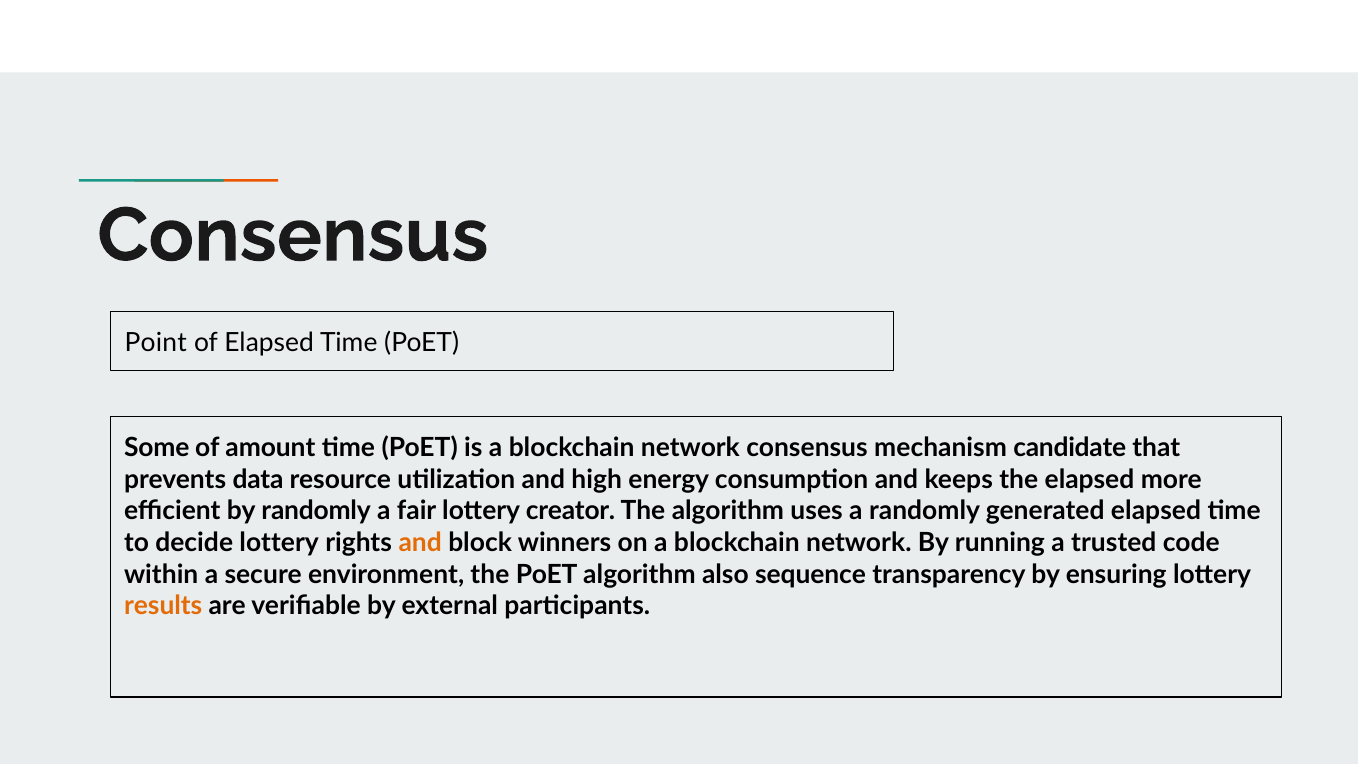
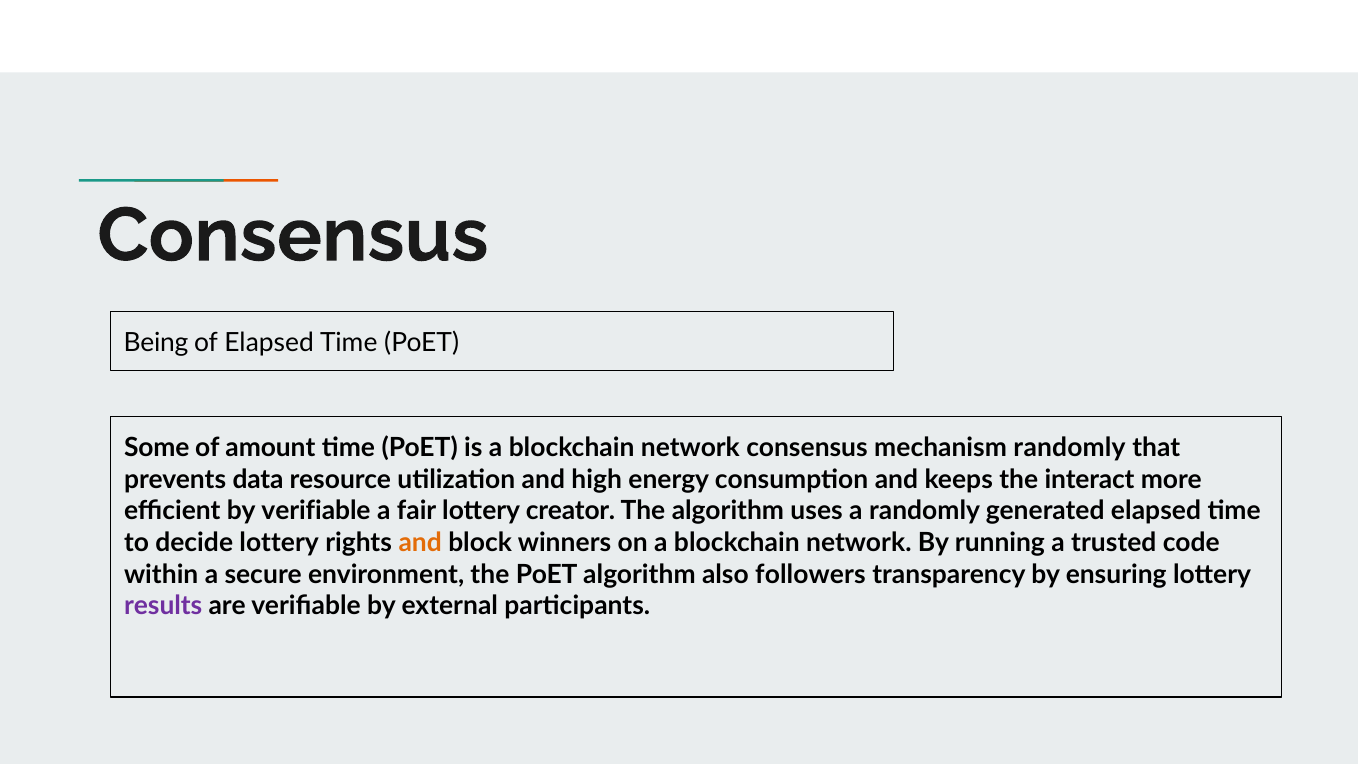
Point: Point -> Being
mechanism candidate: candidate -> randomly
the elapsed: elapsed -> interact
by randomly: randomly -> verifiable
sequence: sequence -> followers
results colour: orange -> purple
